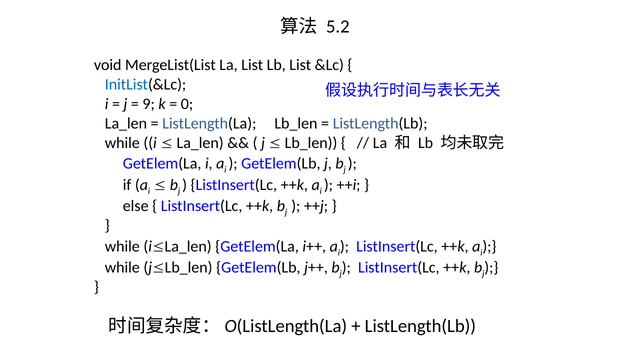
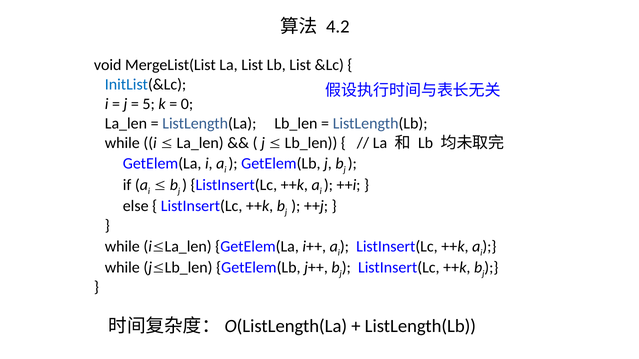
5.2: 5.2 -> 4.2
9: 9 -> 5
